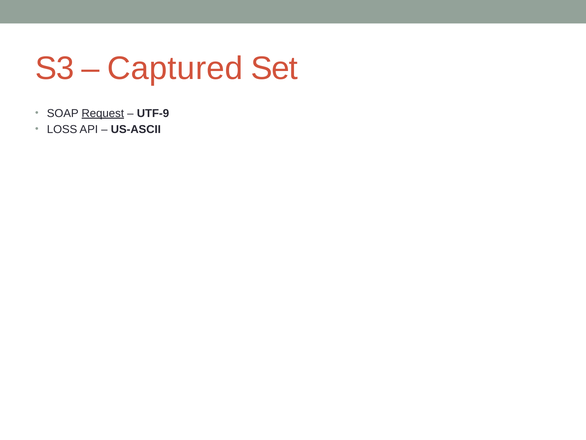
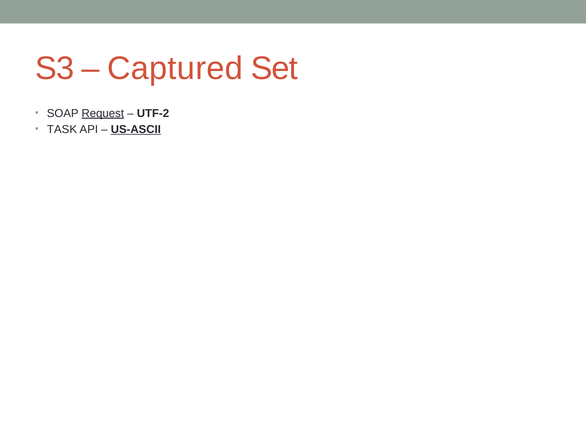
UTF-9: UTF-9 -> UTF-2
LOSS: LOSS -> TASK
US-ASCII underline: none -> present
